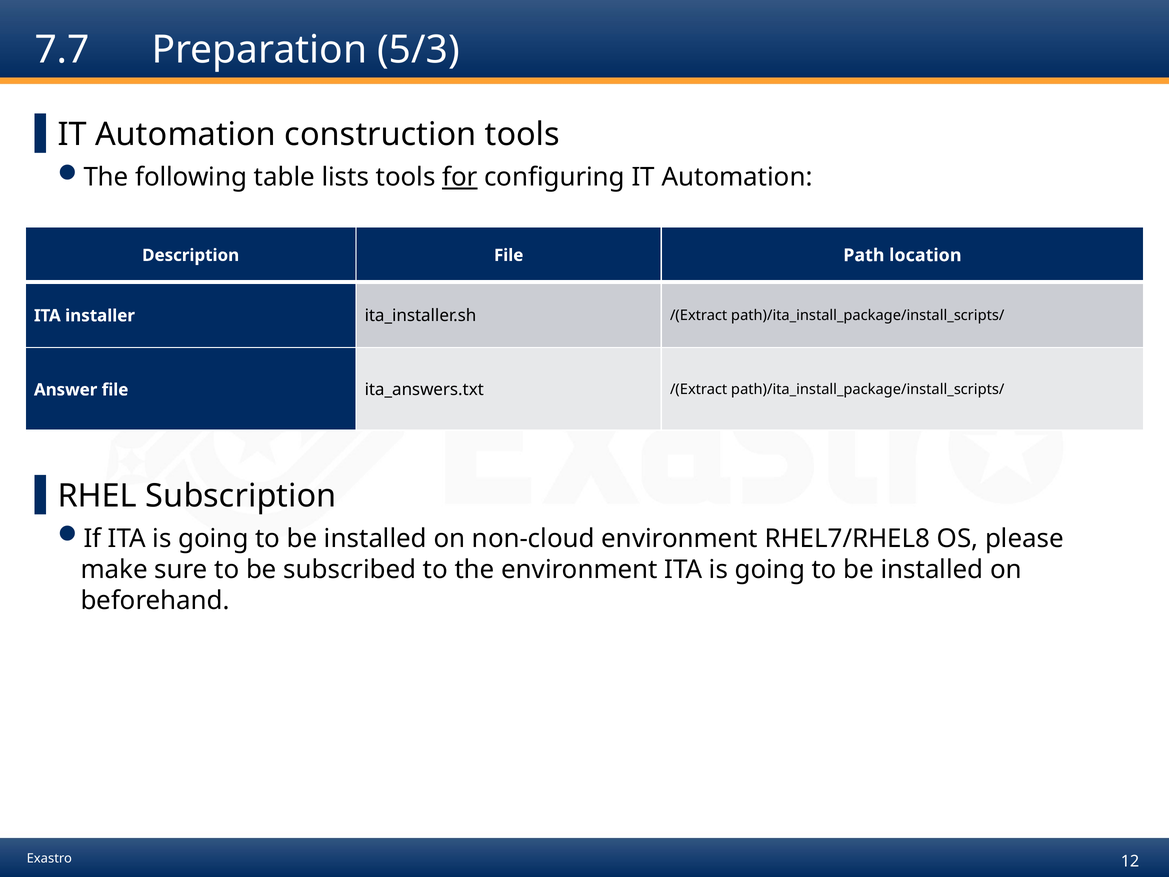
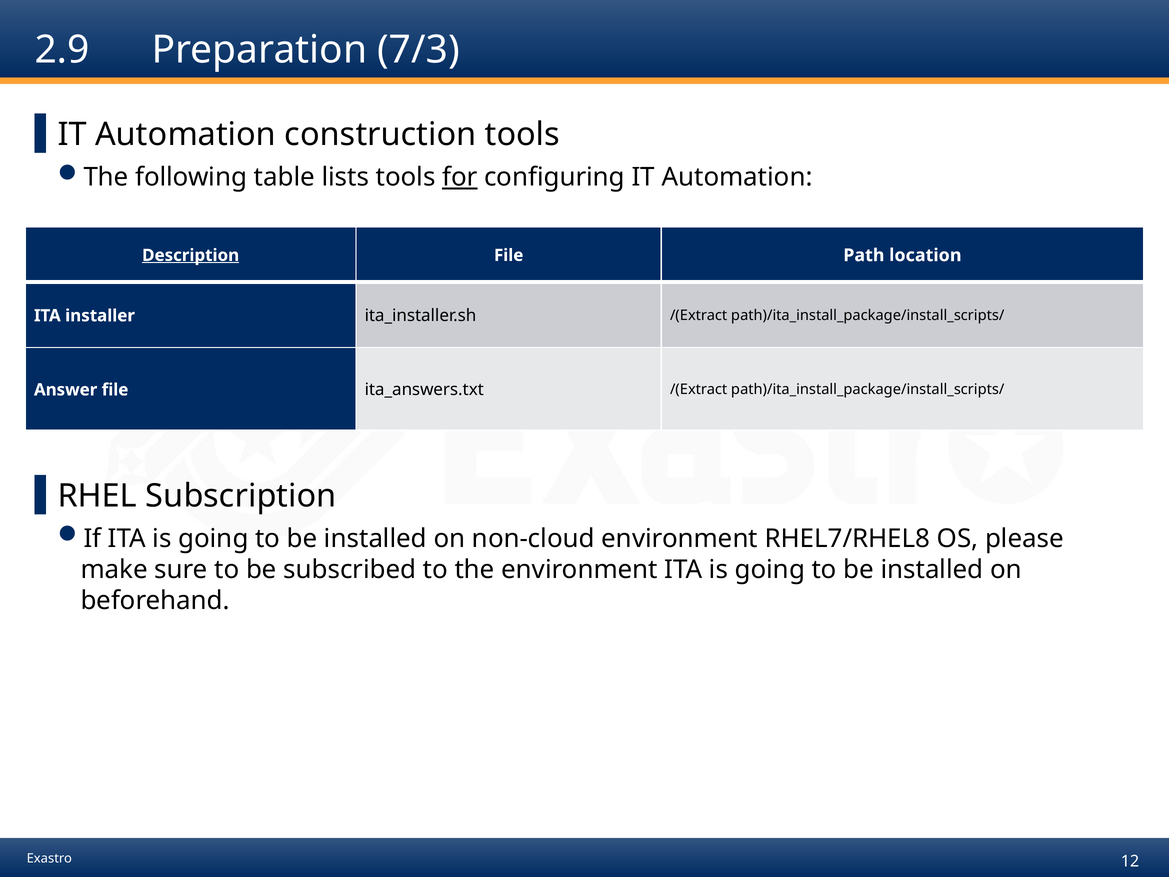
7.7: 7.7 -> 2.9
5/3: 5/3 -> 7/3
Description underline: none -> present
